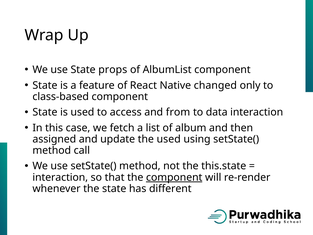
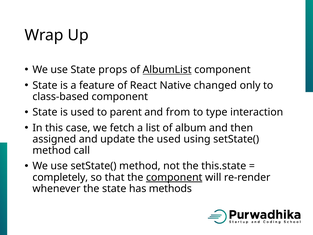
AlbumList underline: none -> present
access: access -> parent
data: data -> type
interaction at (60, 177): interaction -> completely
different: different -> methods
